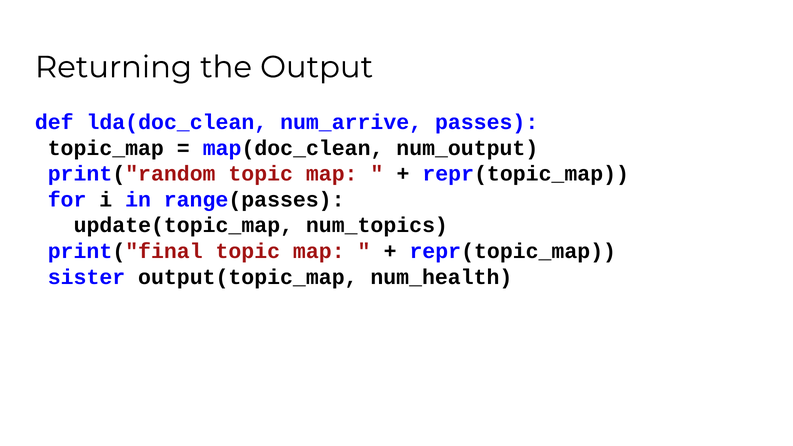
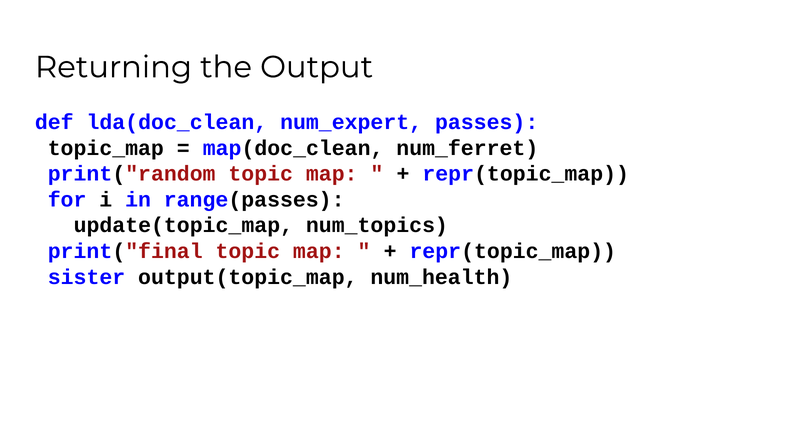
num_arrive: num_arrive -> num_expert
num_output: num_output -> num_ferret
